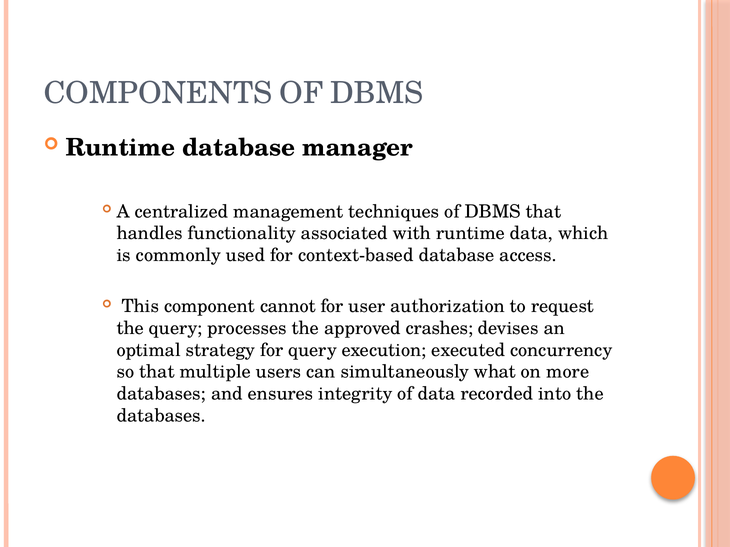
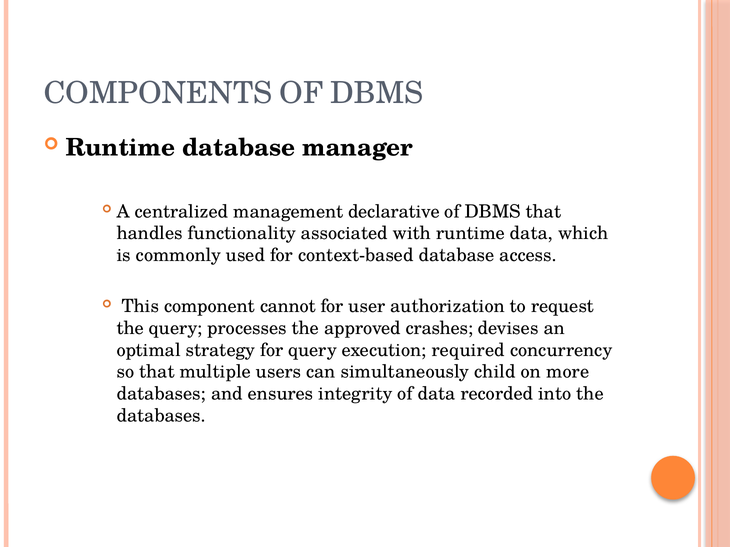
techniques: techniques -> declarative
executed: executed -> required
what: what -> child
